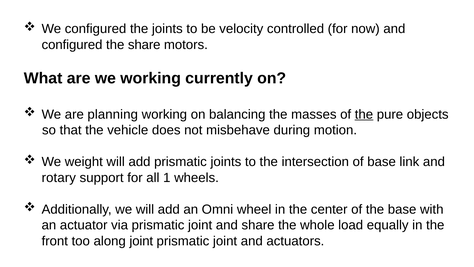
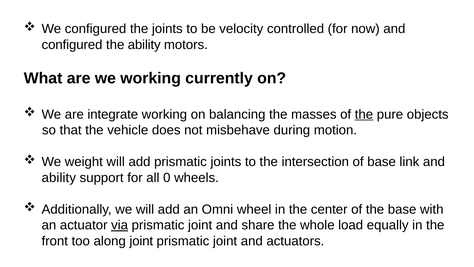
the share: share -> ability
planning: planning -> integrate
rotary at (59, 177): rotary -> ability
1: 1 -> 0
via underline: none -> present
